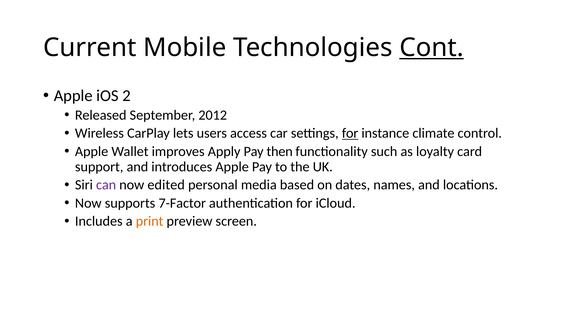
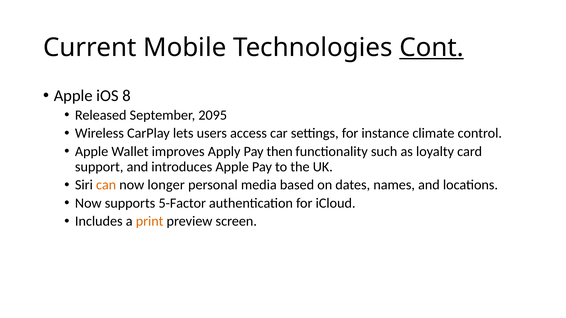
2: 2 -> 8
2012: 2012 -> 2095
for at (350, 133) underline: present -> none
can colour: purple -> orange
edited: edited -> longer
7-Factor: 7-Factor -> 5-Factor
